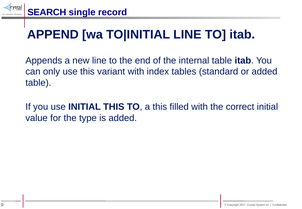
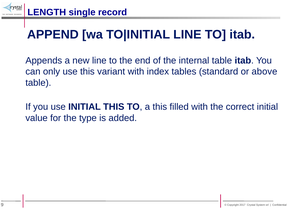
SEARCH: SEARCH -> LENGTH
or added: added -> above
